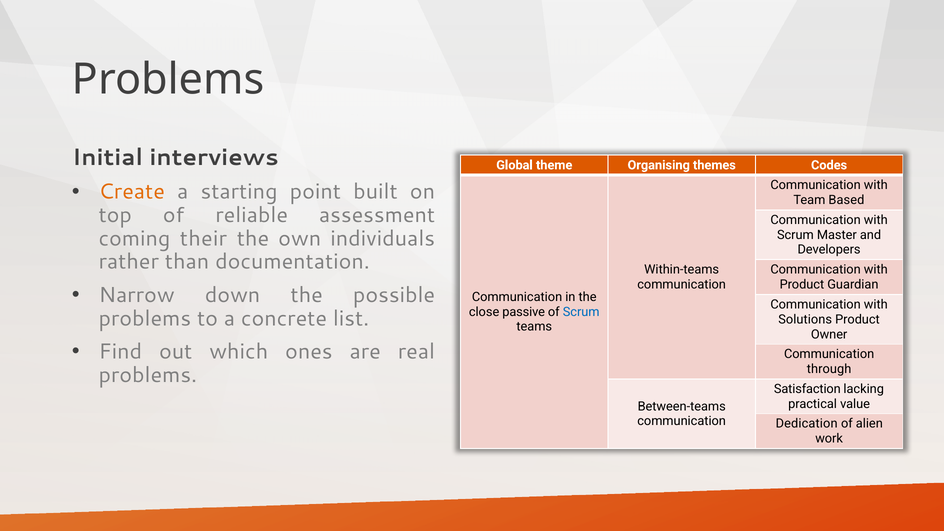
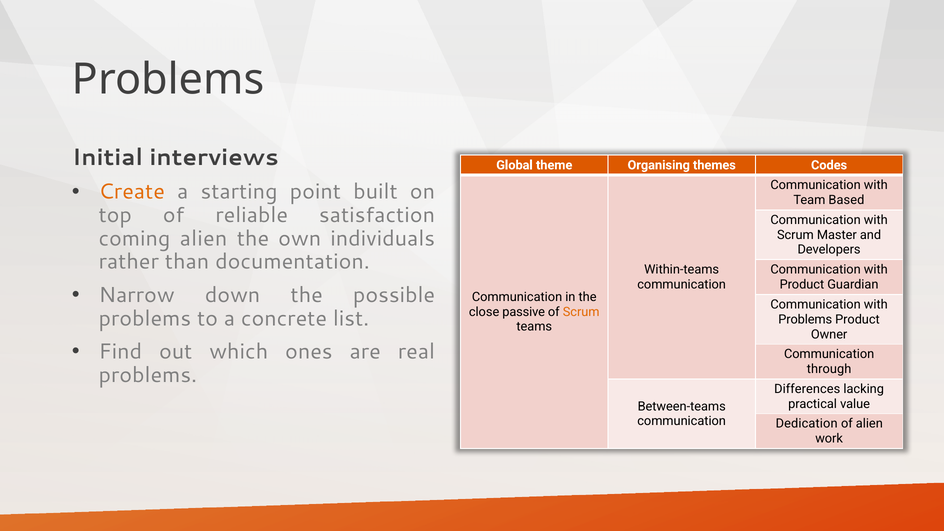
assessment: assessment -> satisfaction
coming their: their -> alien
Scrum at (581, 312) colour: blue -> orange
Solutions at (805, 319): Solutions -> Problems
Satisfaction: Satisfaction -> Differences
